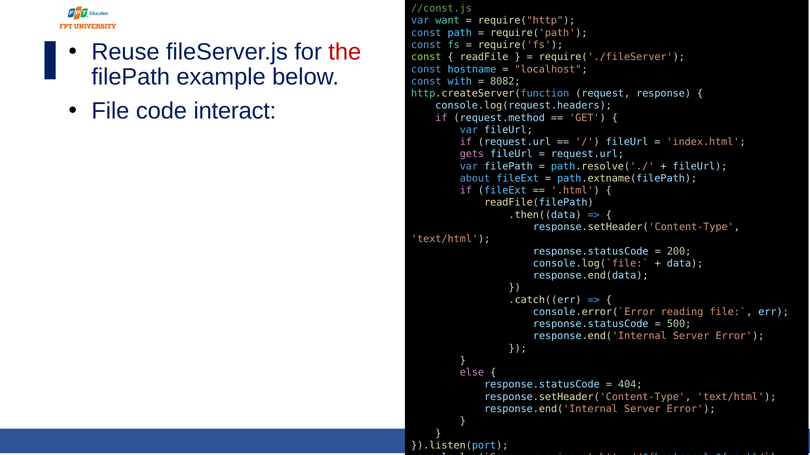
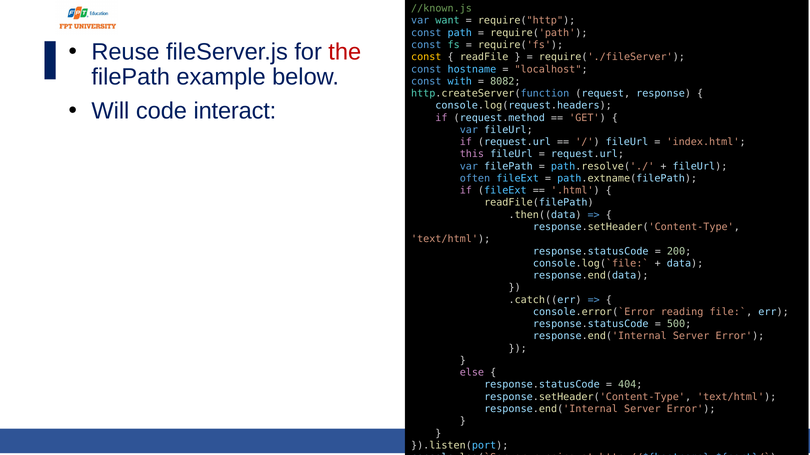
//const.js: //const.js -> //known.js
const at (426, 57) colour: light green -> yellow
File: File -> Will
gets: gets -> this
about: about -> often
